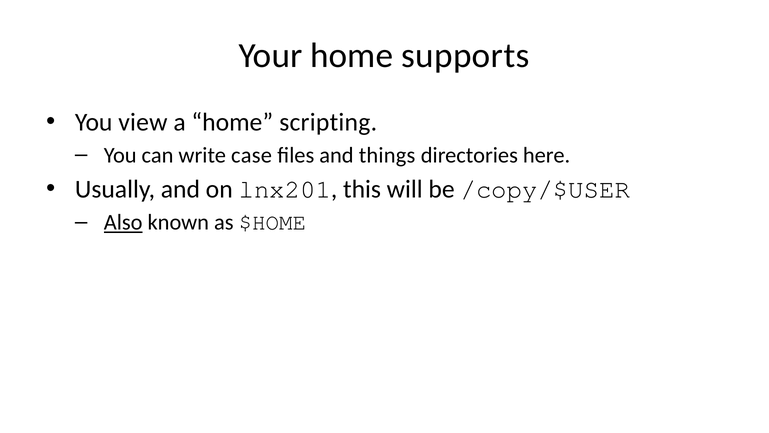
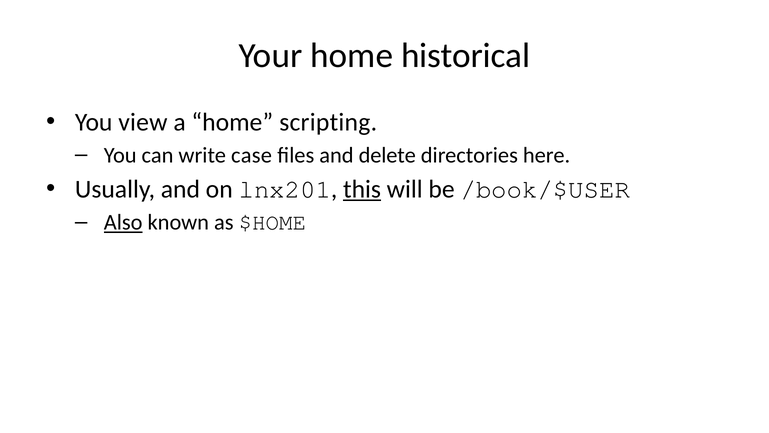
supports: supports -> historical
things: things -> delete
this underline: none -> present
/copy/$USER: /copy/$USER -> /book/$USER
